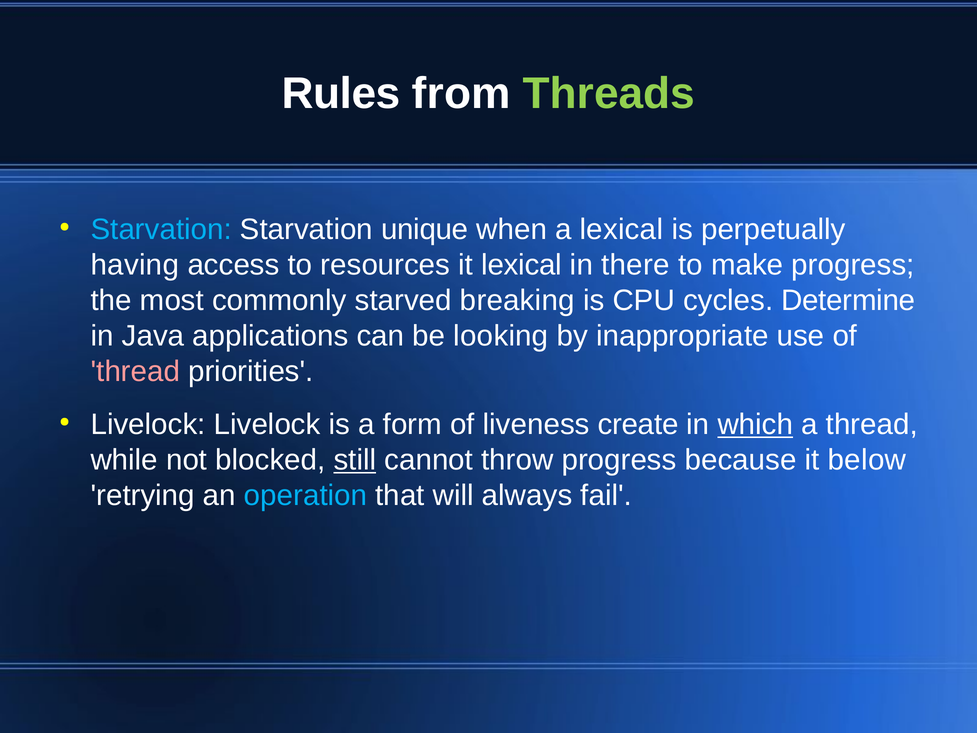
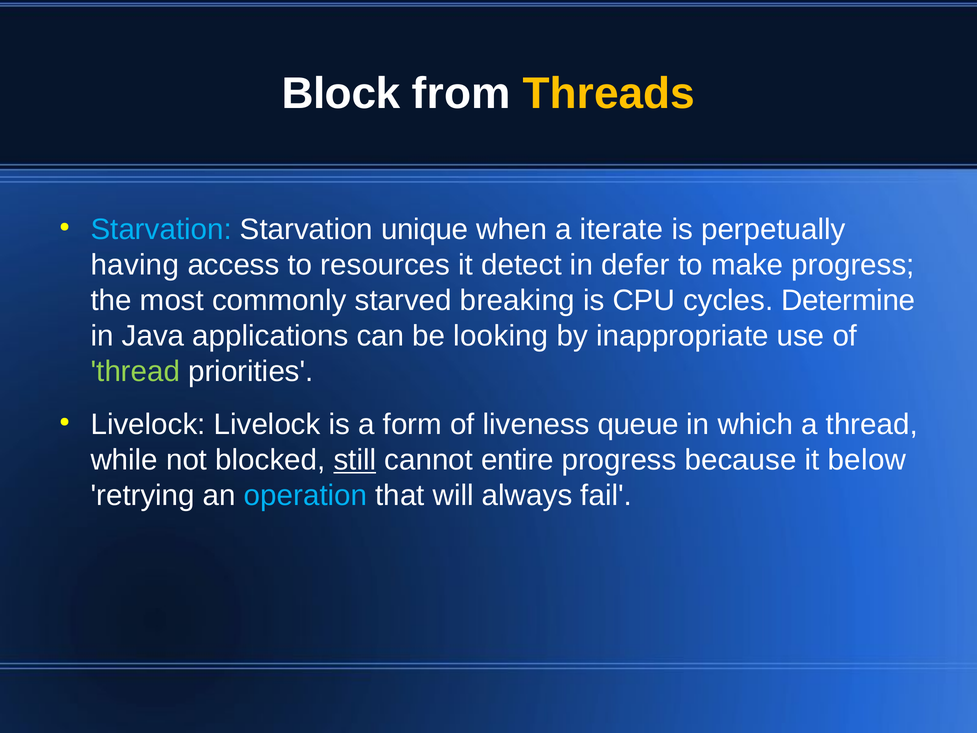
Rules: Rules -> Block
Threads colour: light green -> yellow
a lexical: lexical -> iterate
it lexical: lexical -> detect
there: there -> defer
thread at (135, 371) colour: pink -> light green
create: create -> queue
which underline: present -> none
throw: throw -> entire
